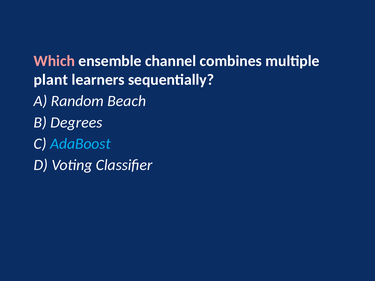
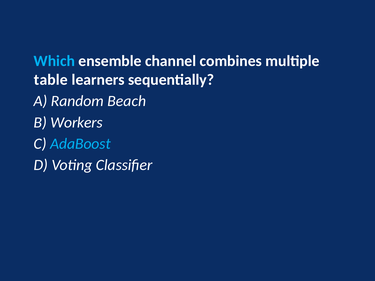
Which colour: pink -> light blue
plant: plant -> table
Degrees: Degrees -> Workers
